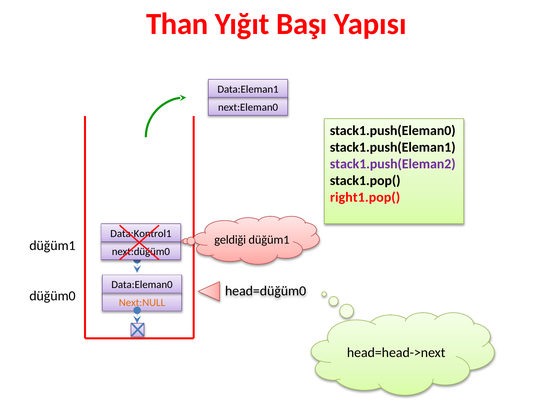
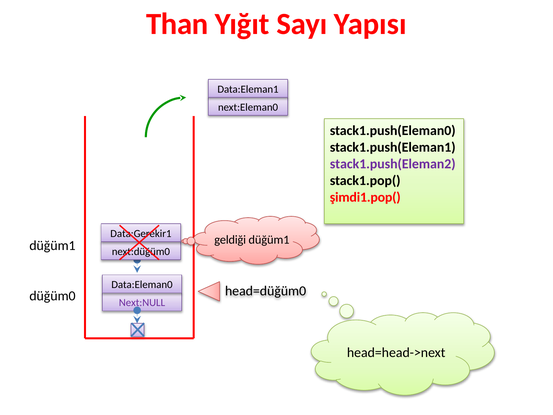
Başı: Başı -> Sayı
right1.pop(: right1.pop( -> şimdi1.pop(
Data:Kontrol1: Data:Kontrol1 -> Data:Gerekir1
Next:NULL colour: orange -> purple
